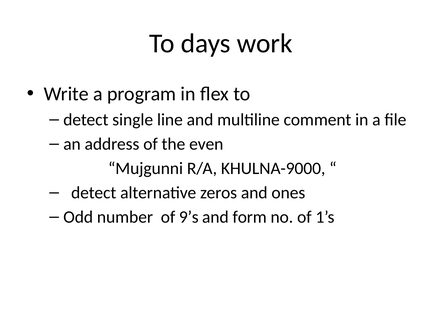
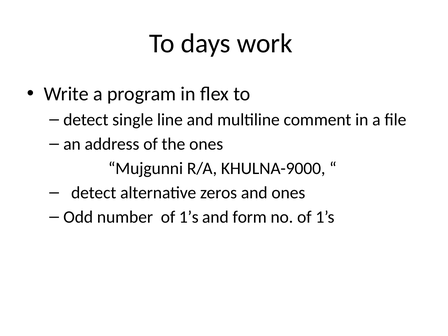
the even: even -> ones
number of 9’s: 9’s -> 1’s
